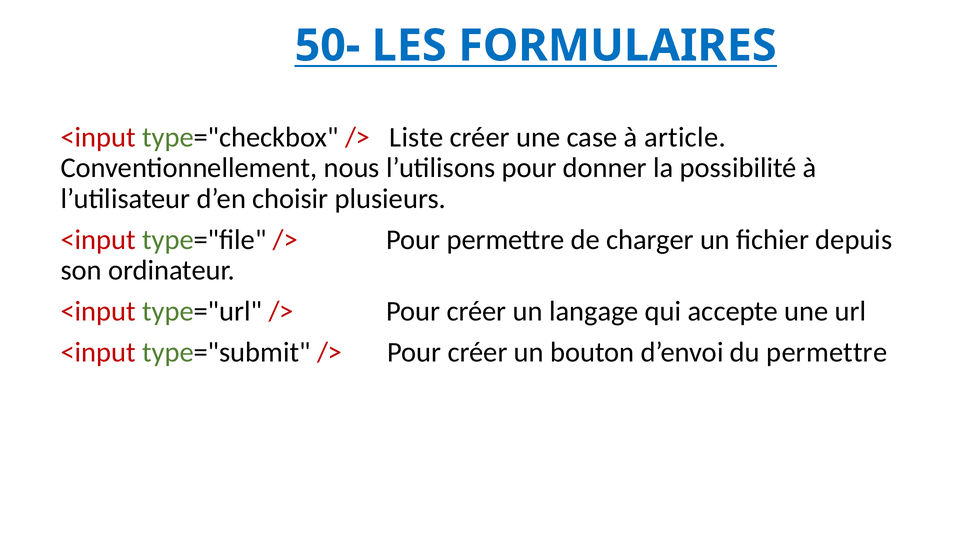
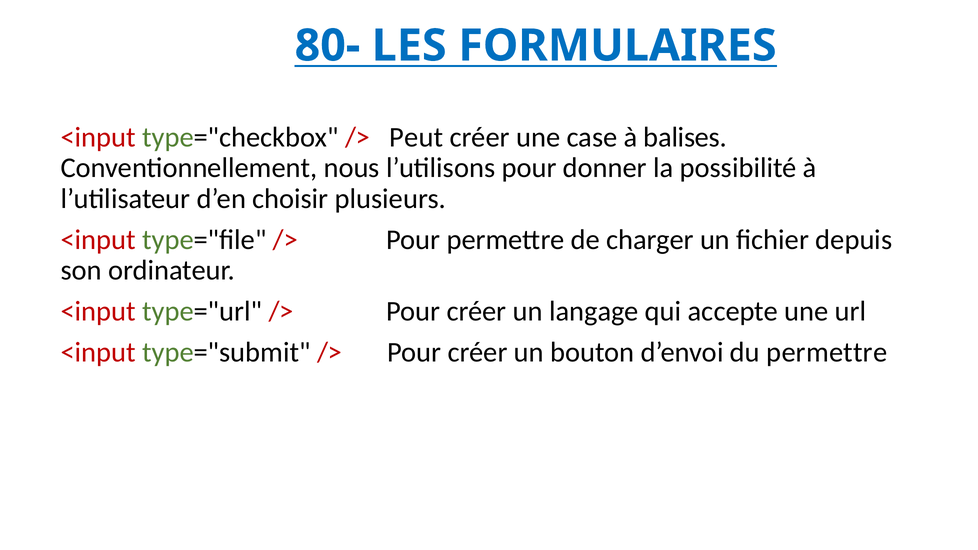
50-: 50- -> 80-
Liste: Liste -> Peut
article: article -> balises
